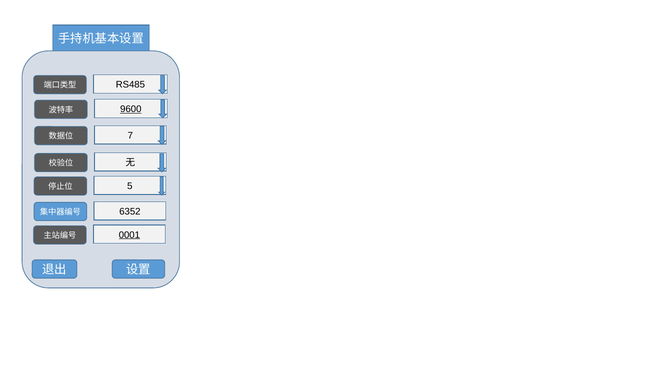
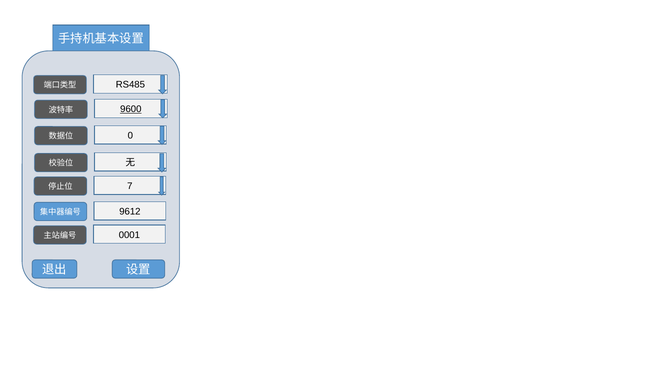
7: 7 -> 0
5: 5 -> 7
6352: 6352 -> 9612
0001 underline: present -> none
